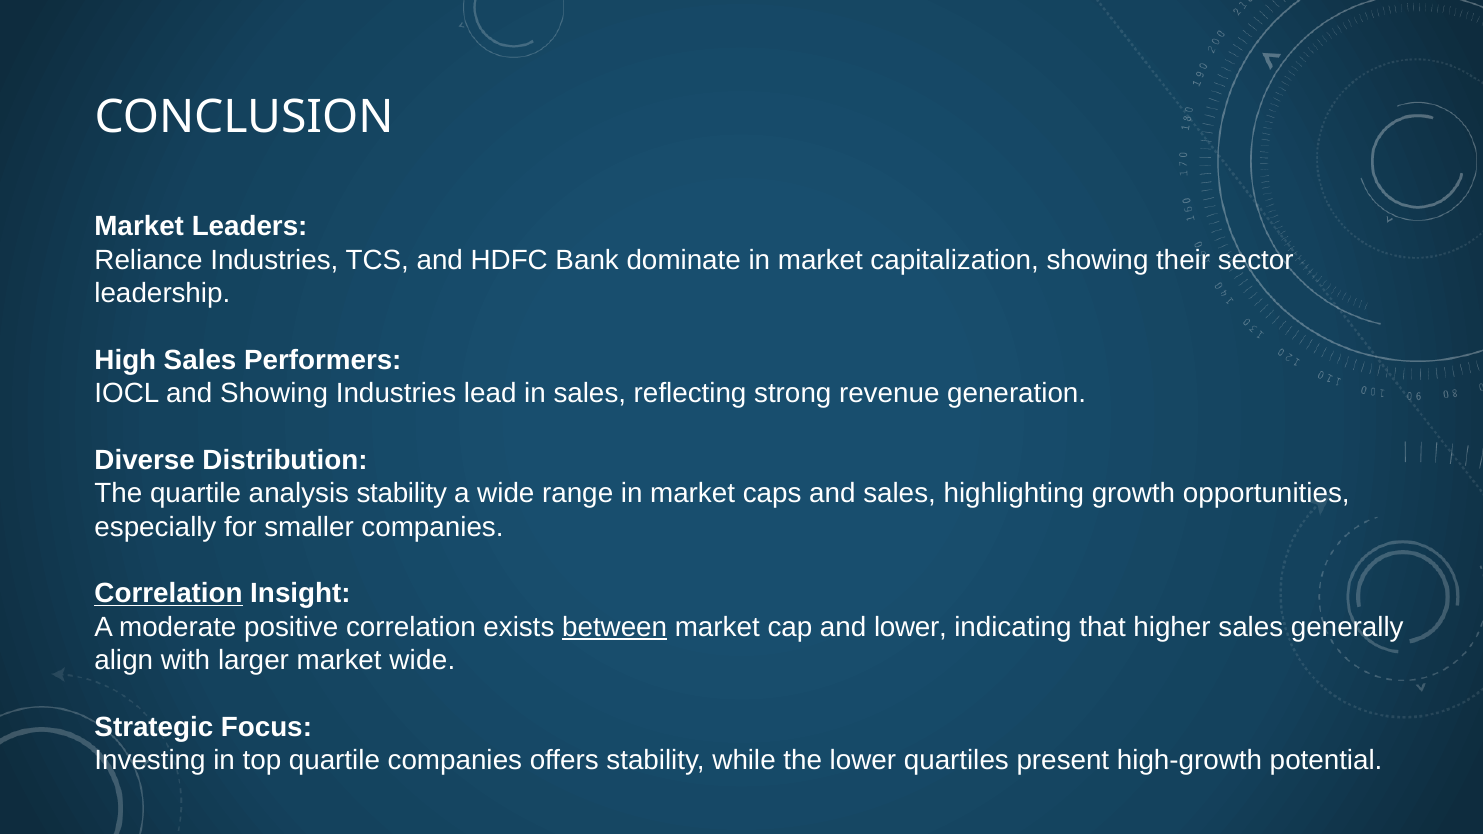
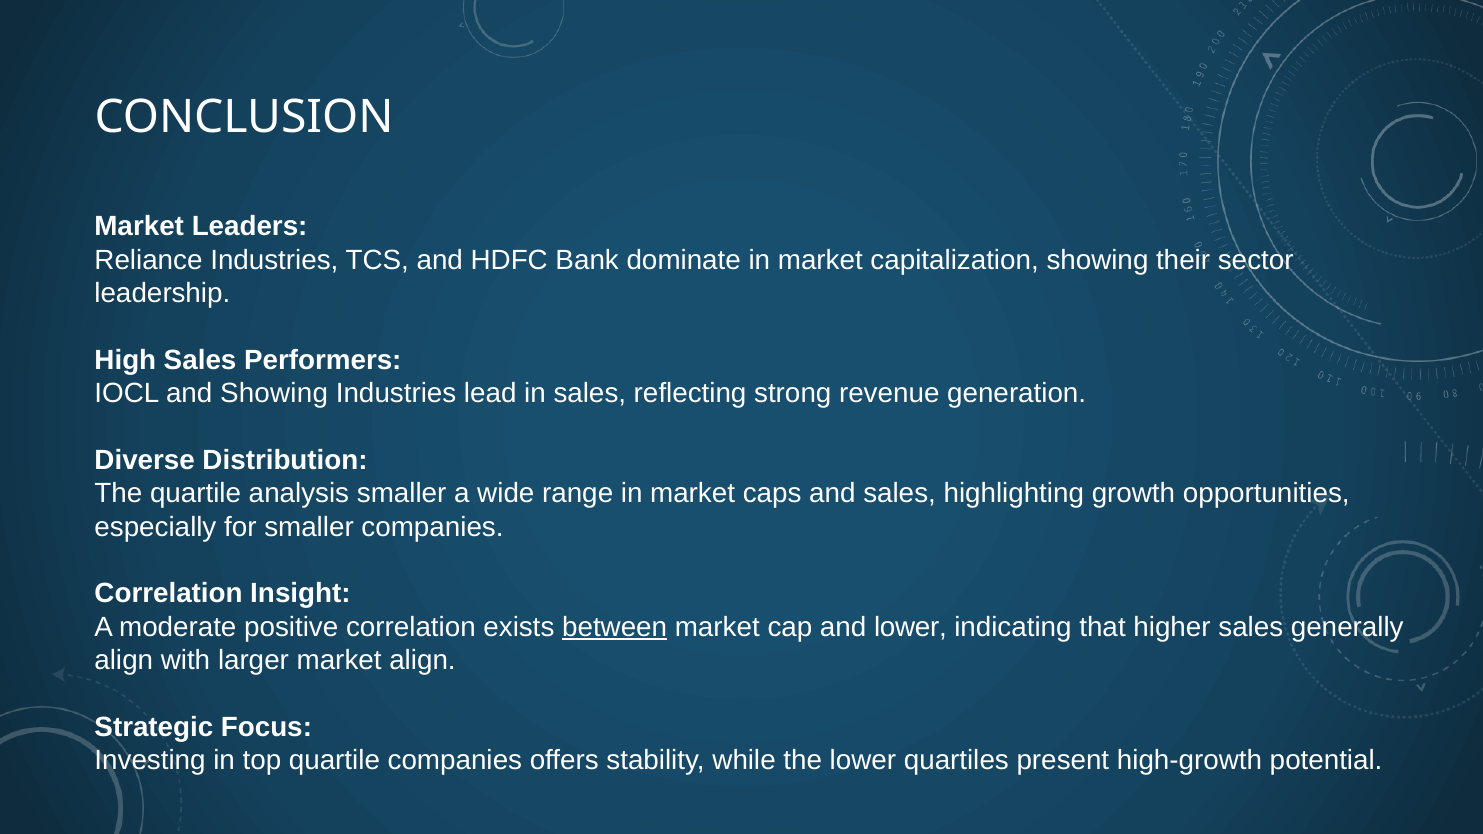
analysis stability: stability -> smaller
Correlation at (169, 594) underline: present -> none
market wide: wide -> align
